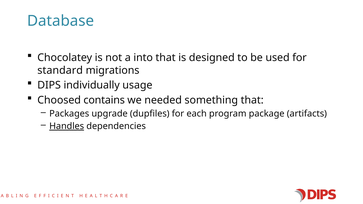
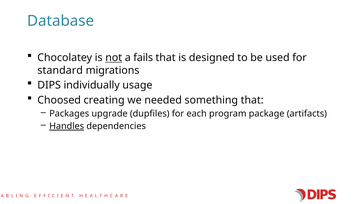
not underline: none -> present
into: into -> fails
contains: contains -> creating
